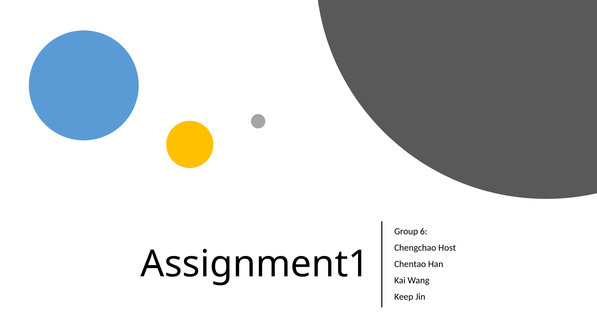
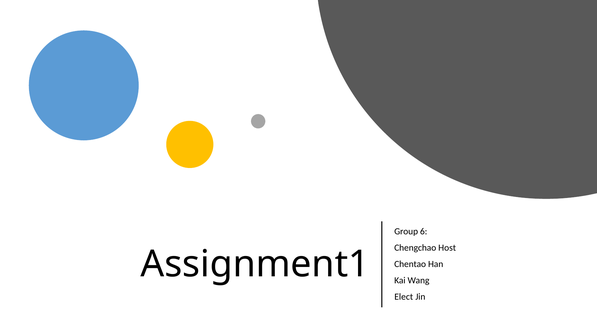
Keep: Keep -> Elect
